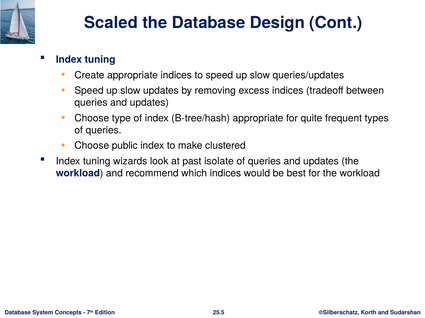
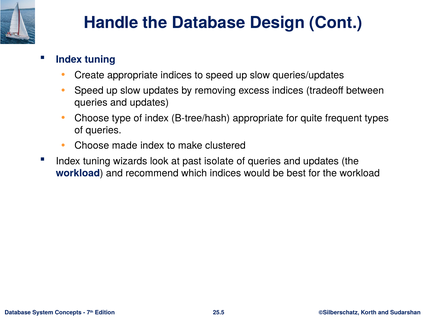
Scaled: Scaled -> Handle
public: public -> made
